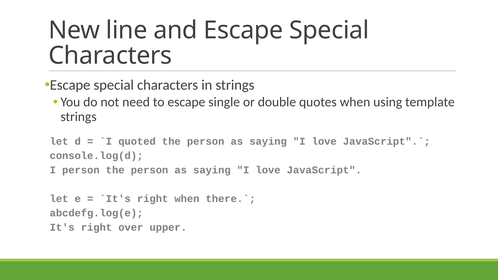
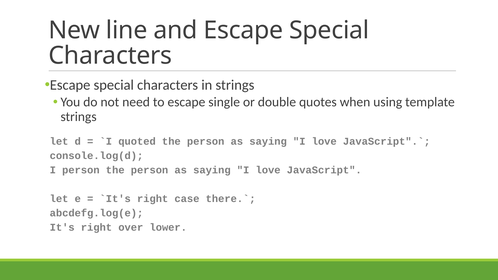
right when: when -> case
upper: upper -> lower
